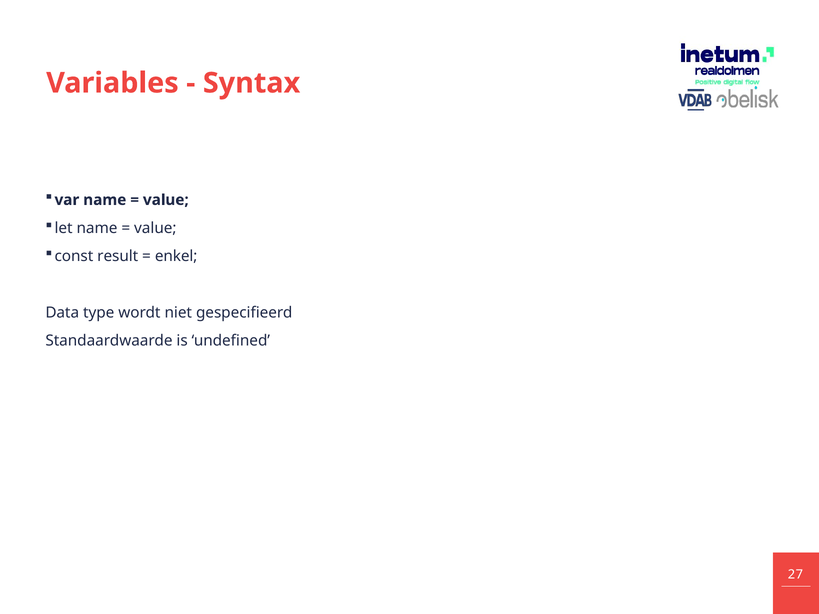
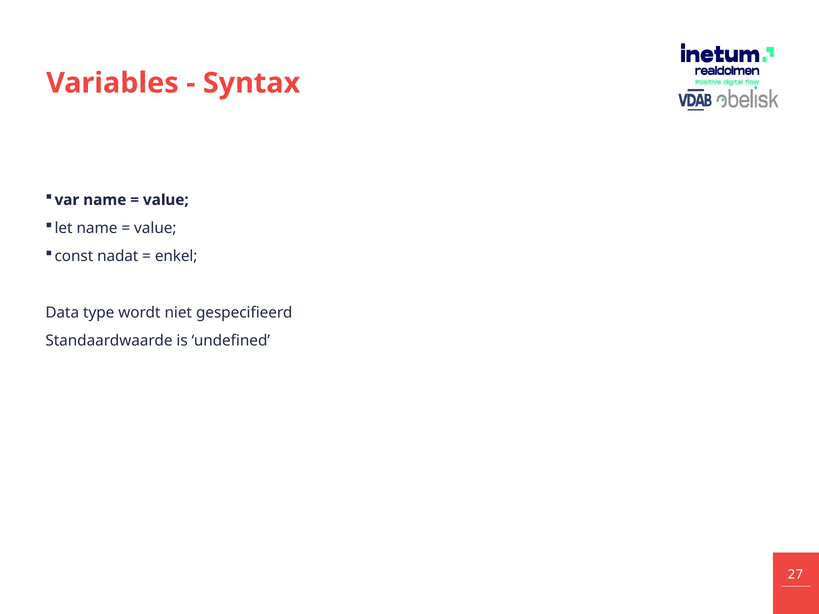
result: result -> nadat
